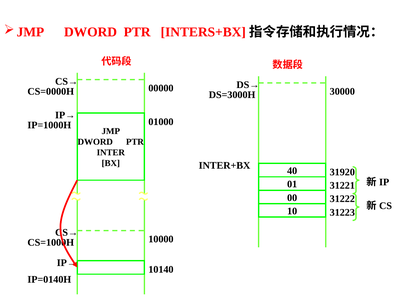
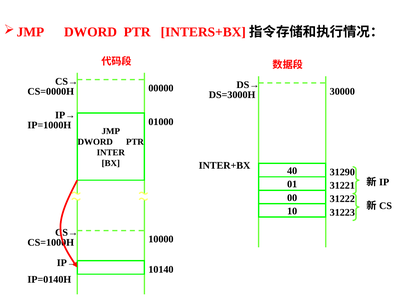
31920: 31920 -> 31290
